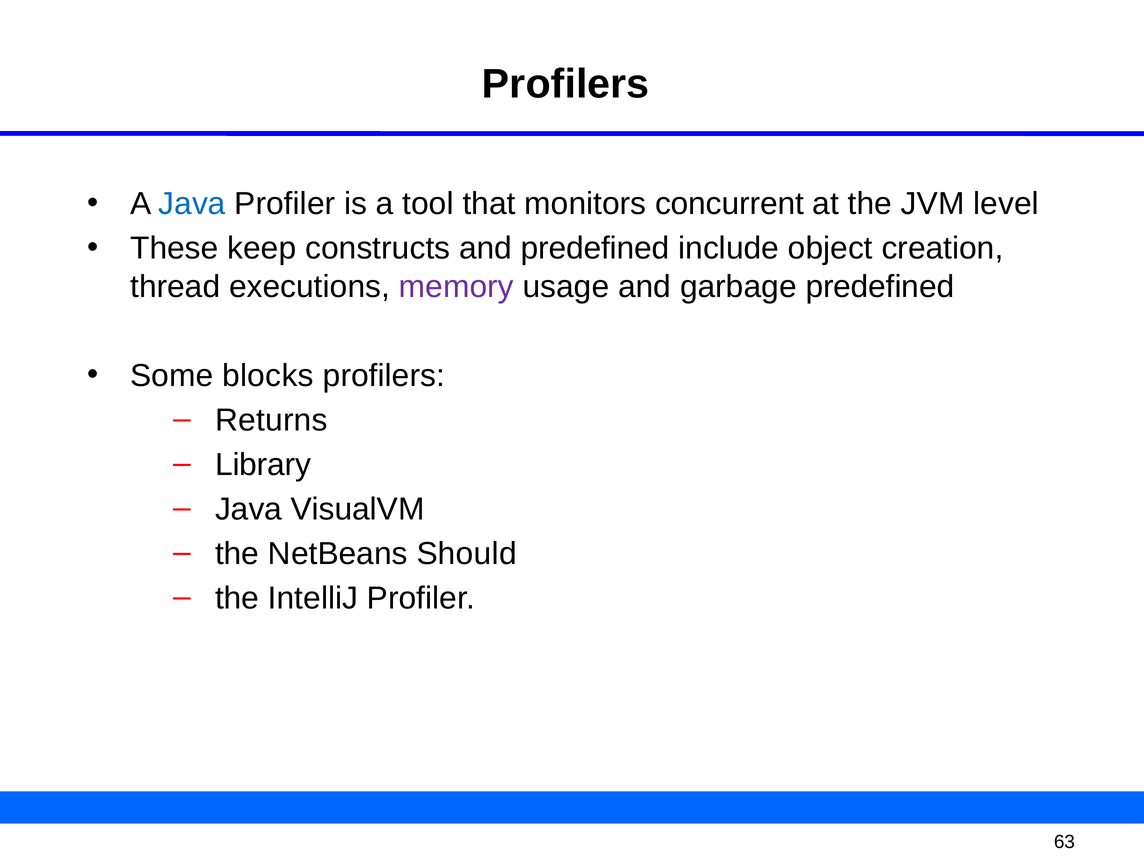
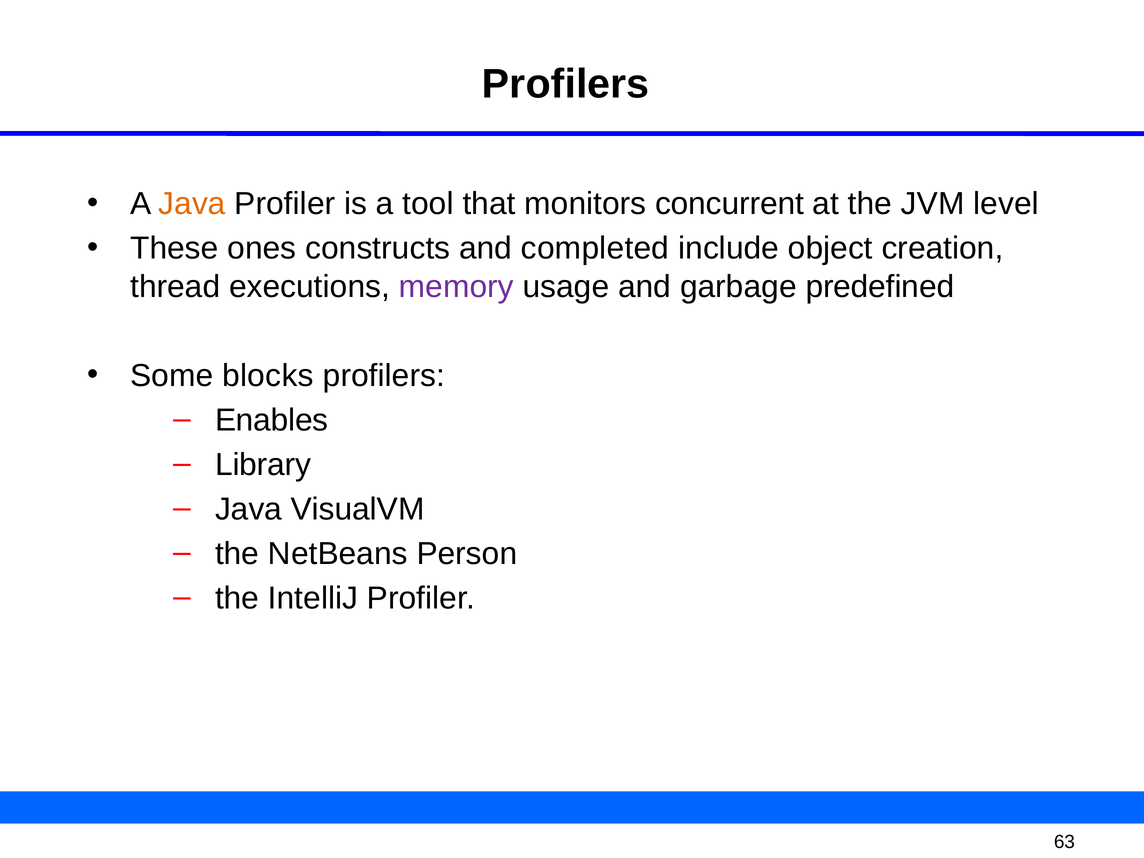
Java at (192, 204) colour: blue -> orange
keep: keep -> ones
and predefined: predefined -> completed
Returns: Returns -> Enables
Should: Should -> Person
